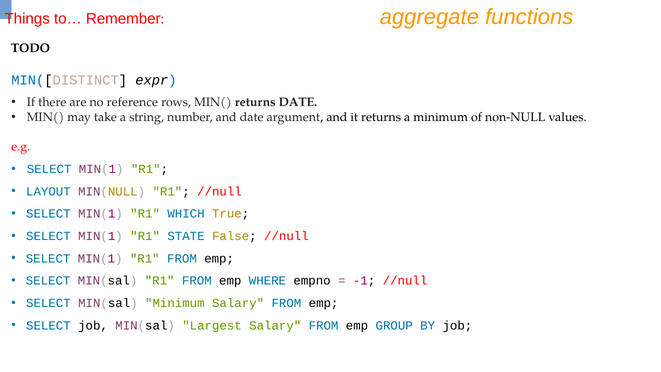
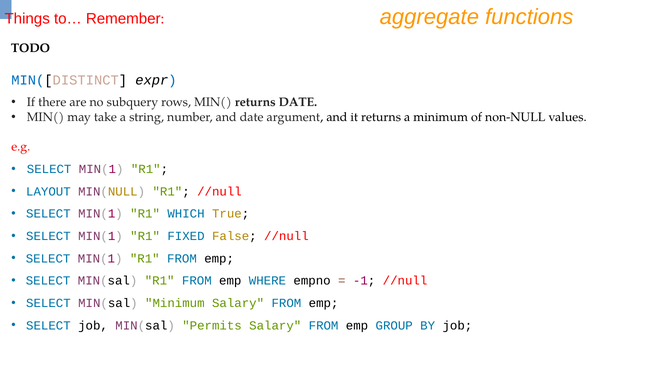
reference: reference -> subquery
STATE: STATE -> FIXED
Largest: Largest -> Permits
